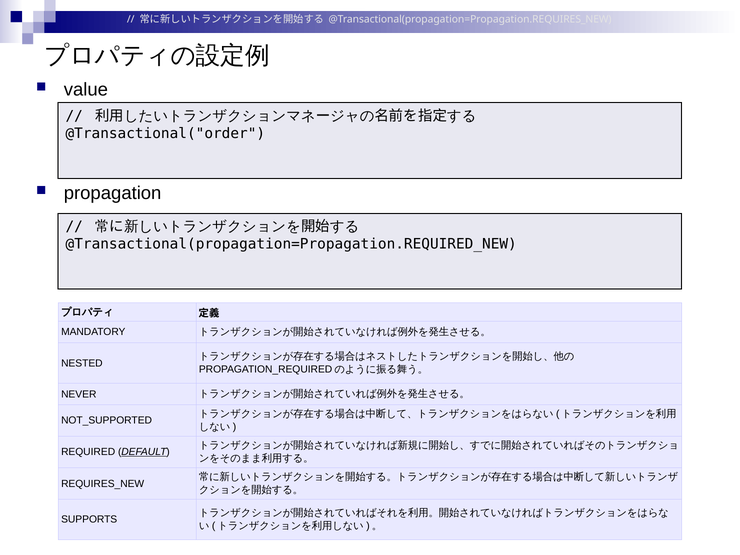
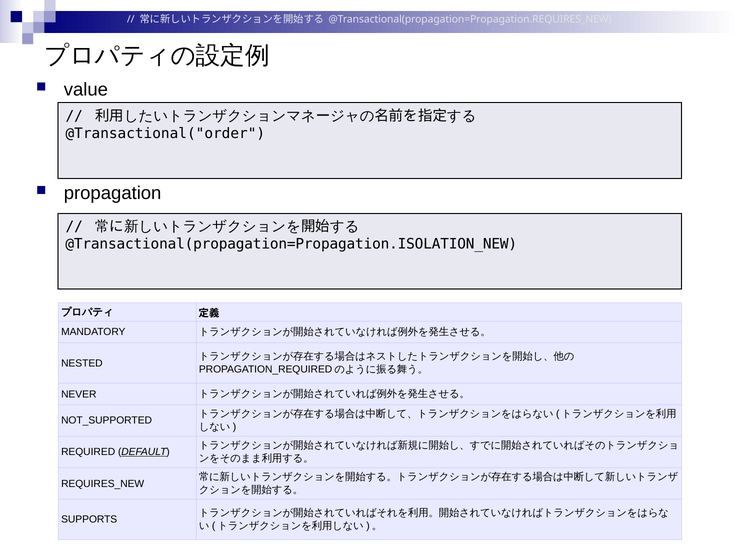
@Transactional(propagation=Propagation.REQUIRED_NEW: @Transactional(propagation=Propagation.REQUIRED_NEW -> @Transactional(propagation=Propagation.ISOLATION_NEW
